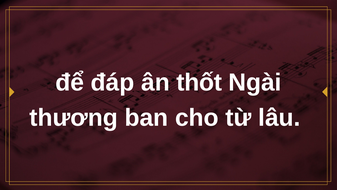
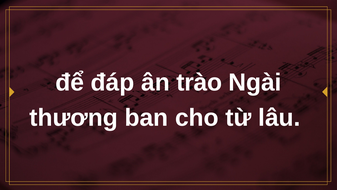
thốt: thốt -> trào
